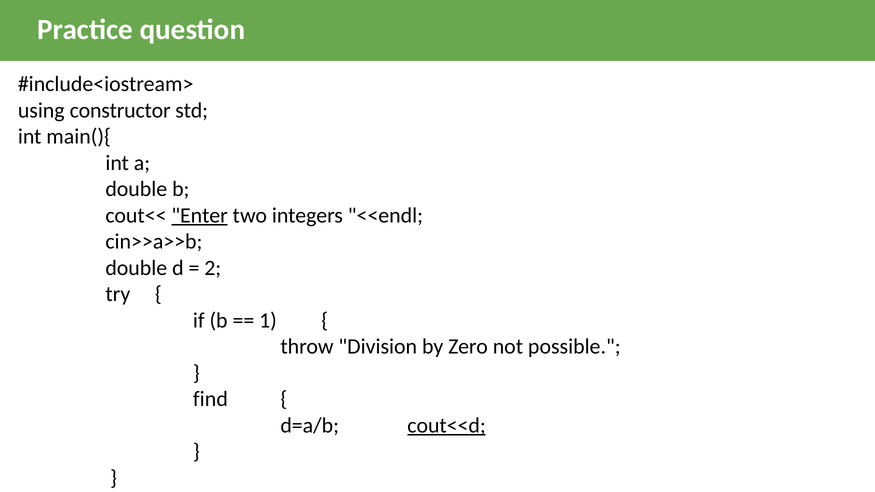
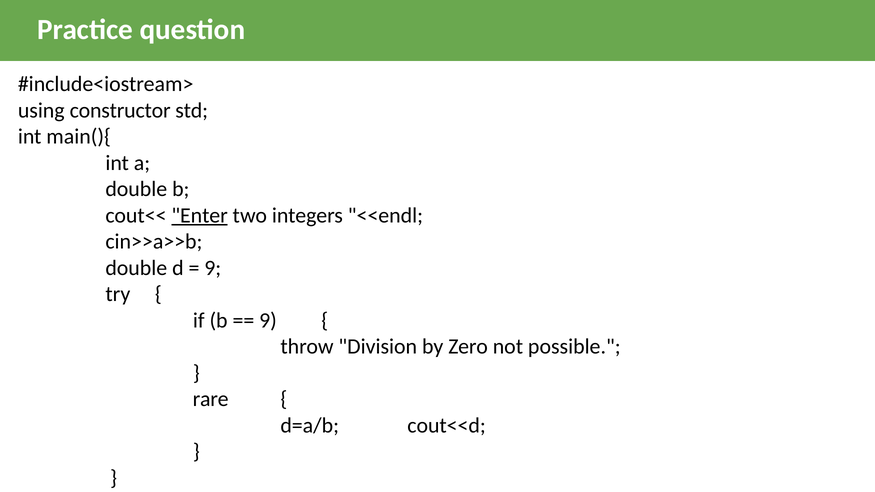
2 at (213, 268): 2 -> 9
1 at (268, 321): 1 -> 9
find: find -> rare
cout<<d underline: present -> none
